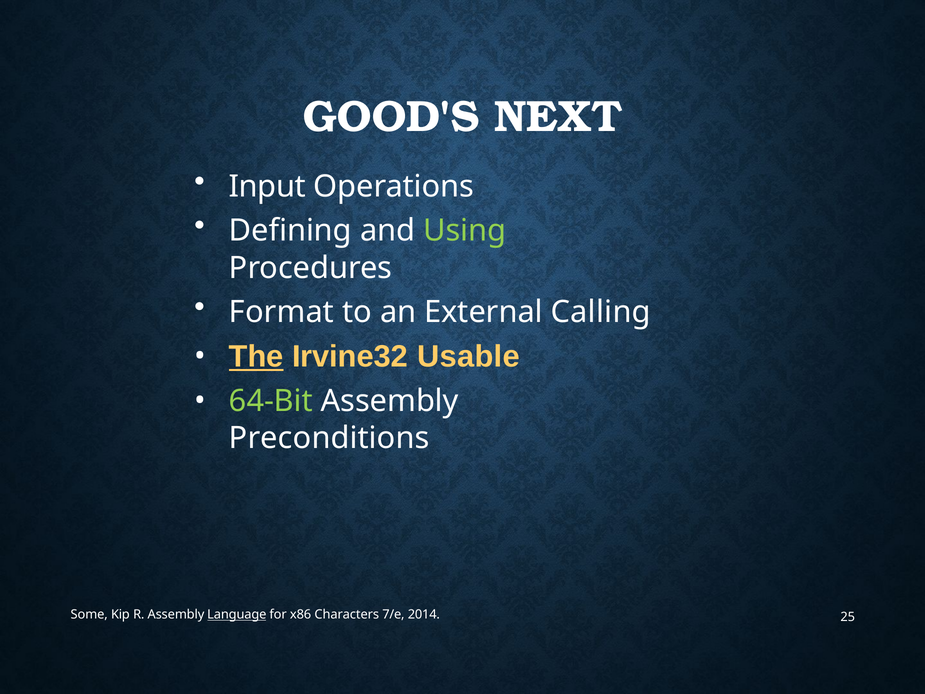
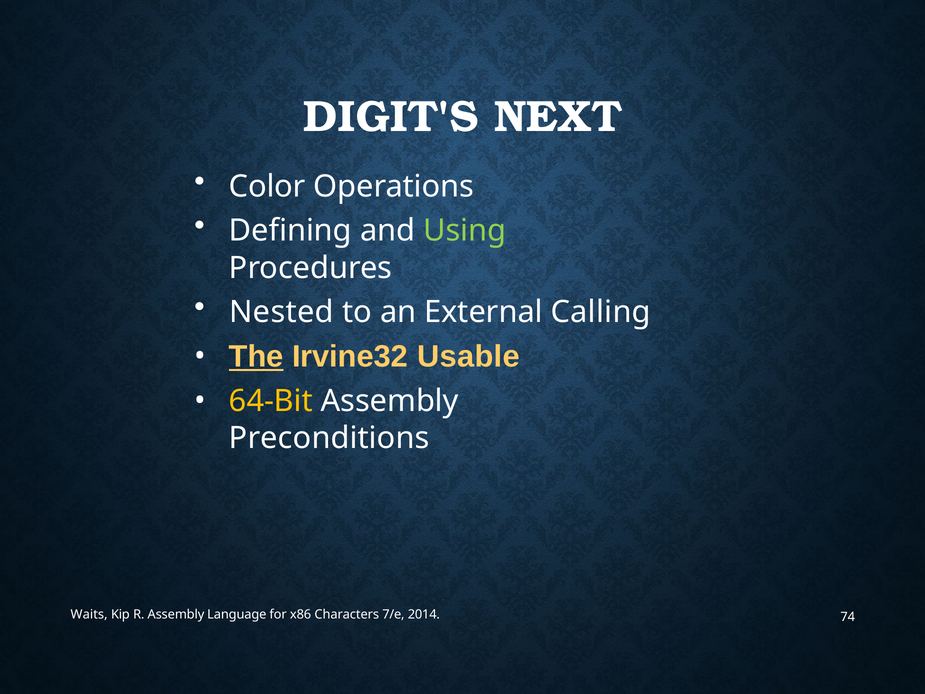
GOOD'S: GOOD'S -> DIGIT'S
Input: Input -> Color
Format: Format -> Nested
64-Bit colour: light green -> yellow
Some: Some -> Waits
Language underline: present -> none
25: 25 -> 74
